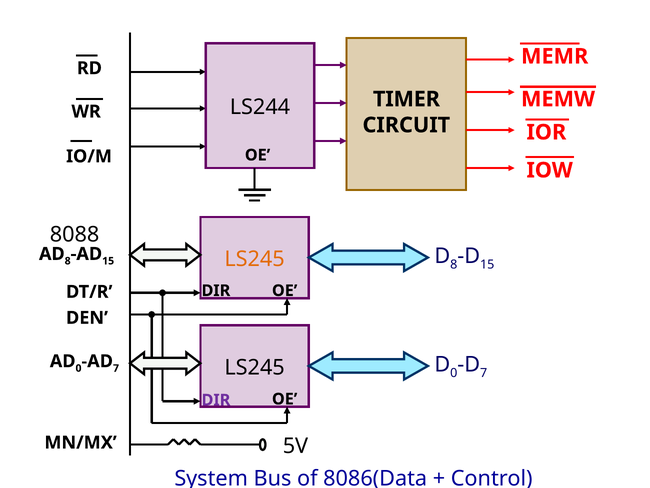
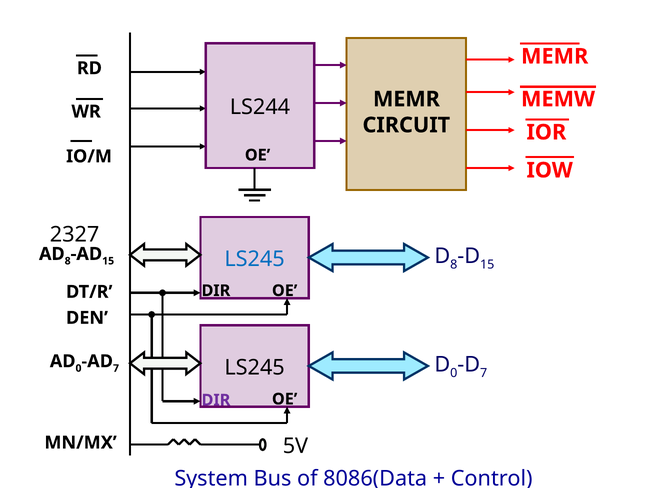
TIMER at (406, 99): TIMER -> MEMR
8088: 8088 -> 2327
LS245 at (255, 259) colour: orange -> blue
